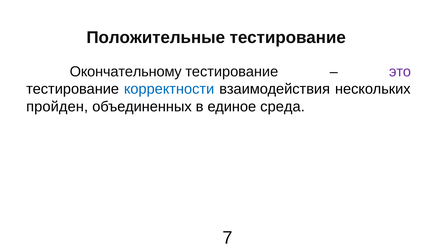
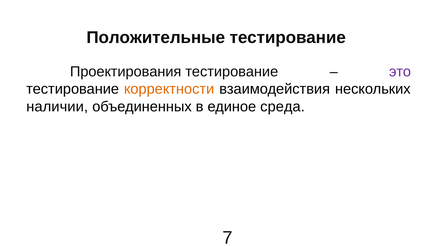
Окончательному: Окончательному -> Проектирования
корректности colour: blue -> orange
пройден: пройден -> наличии
